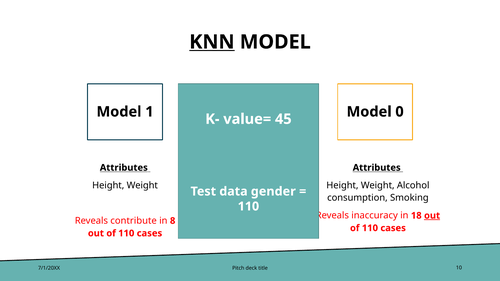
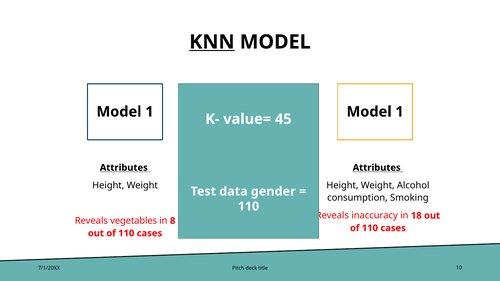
0 at (400, 112): 0 -> 1
out at (432, 216) underline: present -> none
contribute: contribute -> vegetables
